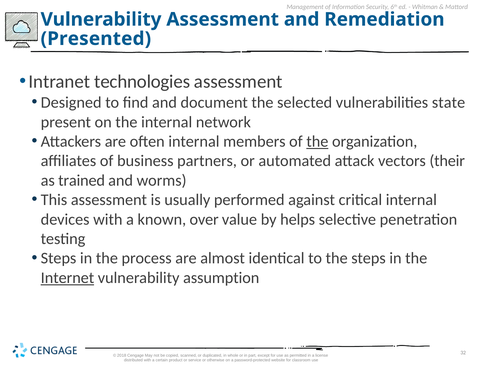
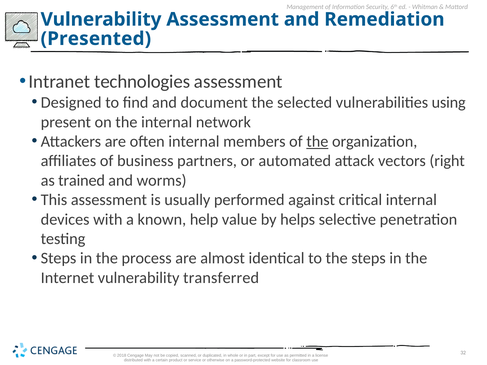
state: state -> using
their: their -> right
over: over -> help
Internet underline: present -> none
assumption: assumption -> transferred
